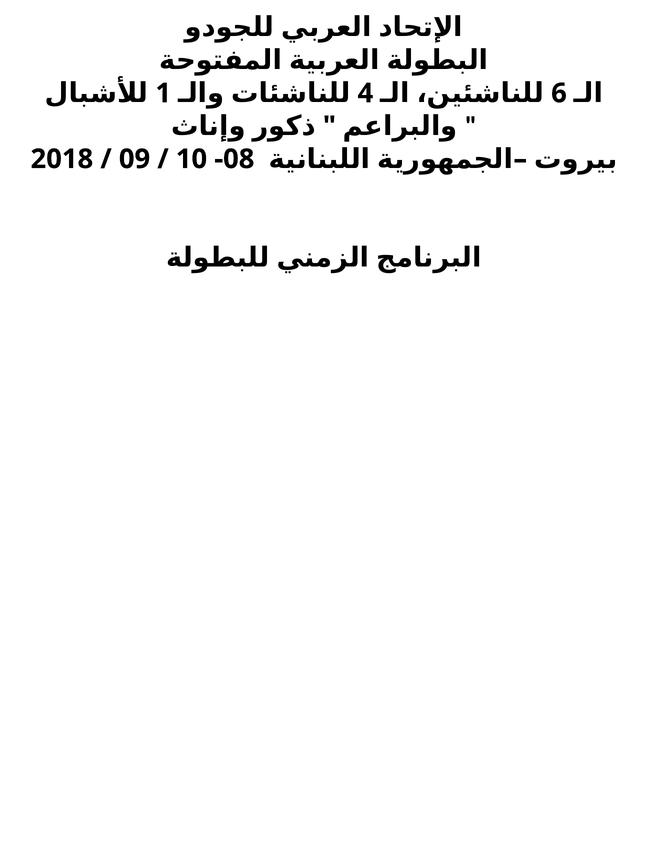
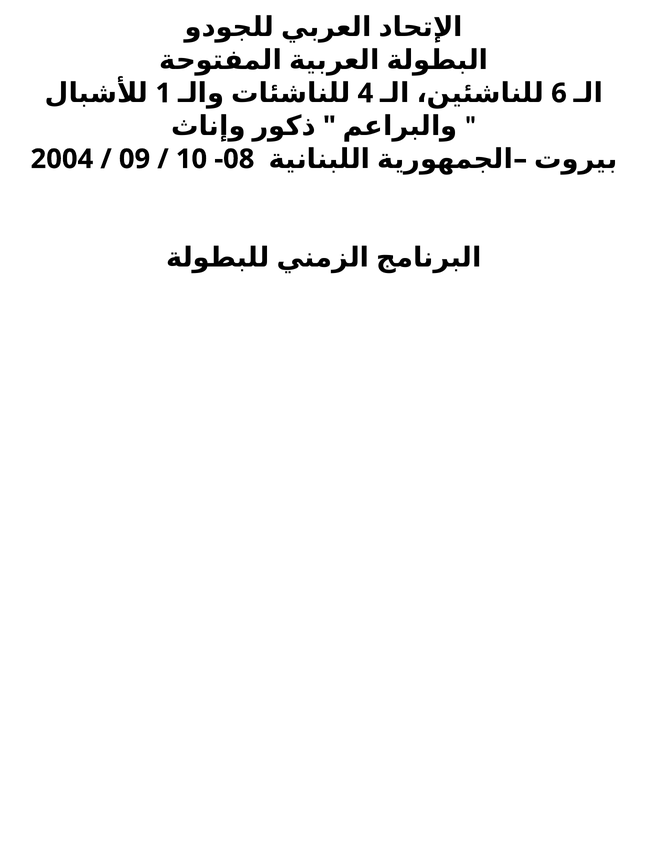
2018: 2018 -> 2004
